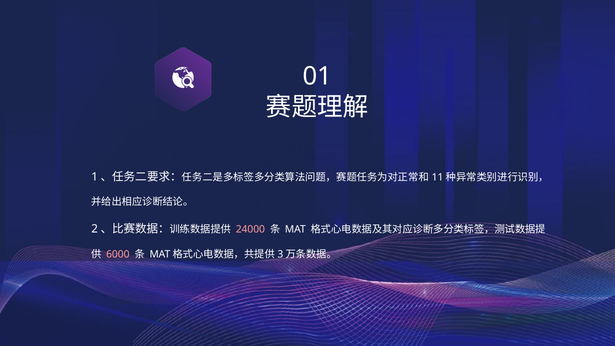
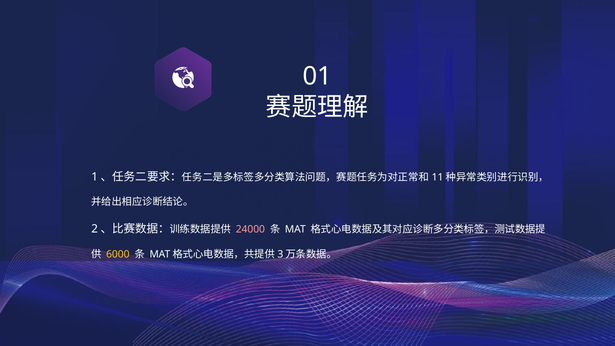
6000 colour: pink -> yellow
